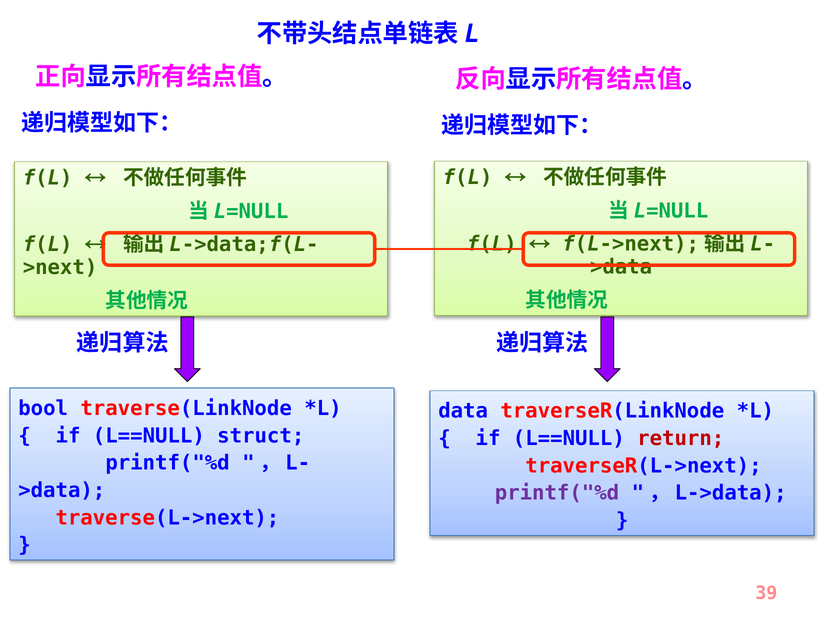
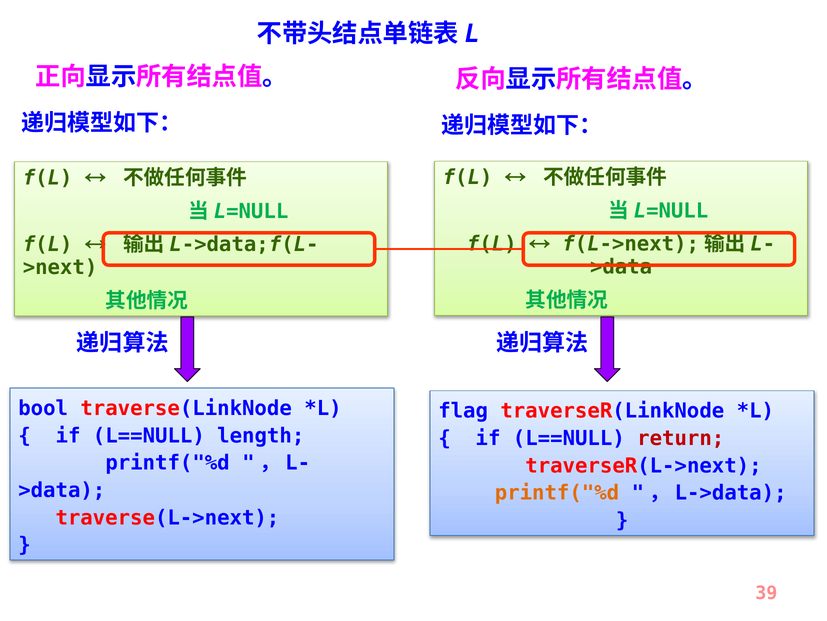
data: data -> flag
struct: struct -> length
printf("%d at (557, 492) colour: purple -> orange
